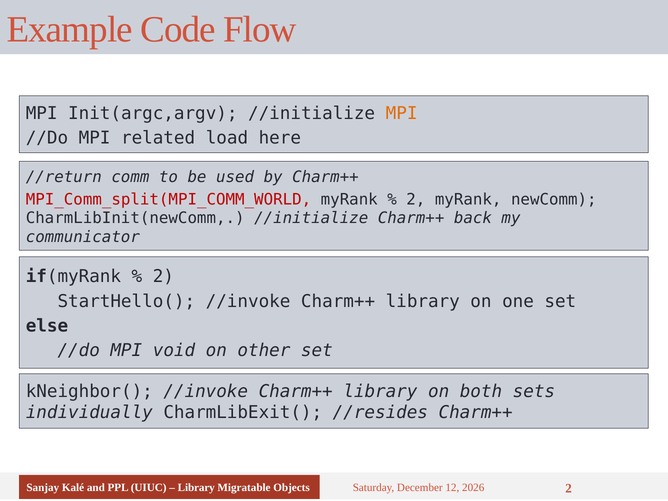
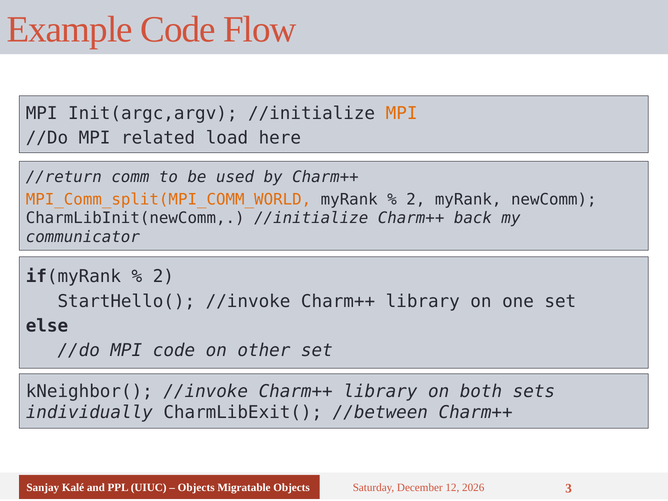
MPI_Comm_split(MPI_COMM_WORLD colour: red -> orange
MPI void: void -> code
//resides: //resides -> //between
Library at (196, 488): Library -> Objects
2 at (569, 488): 2 -> 3
